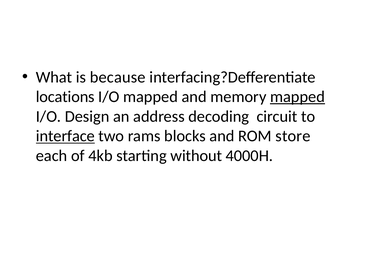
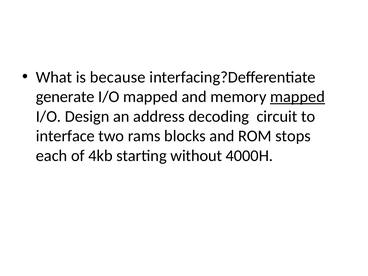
locations: locations -> generate
interface underline: present -> none
store: store -> stops
